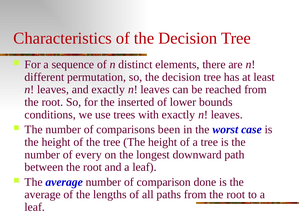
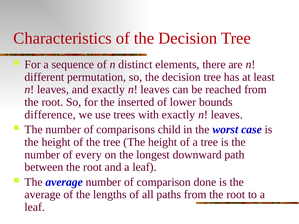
conditions: conditions -> difference
been: been -> child
